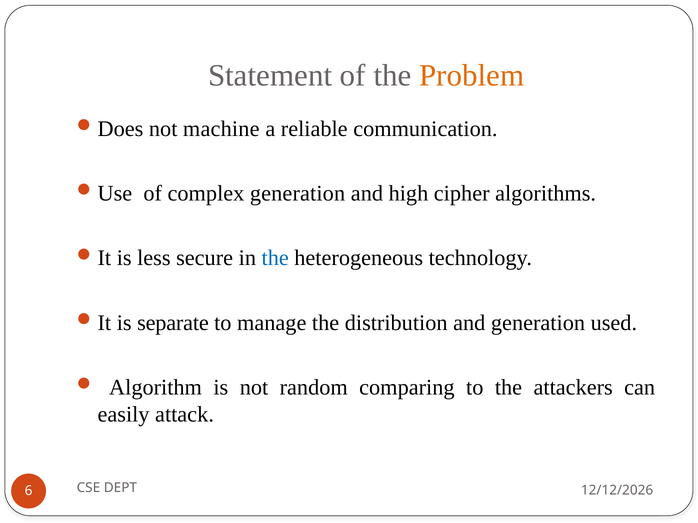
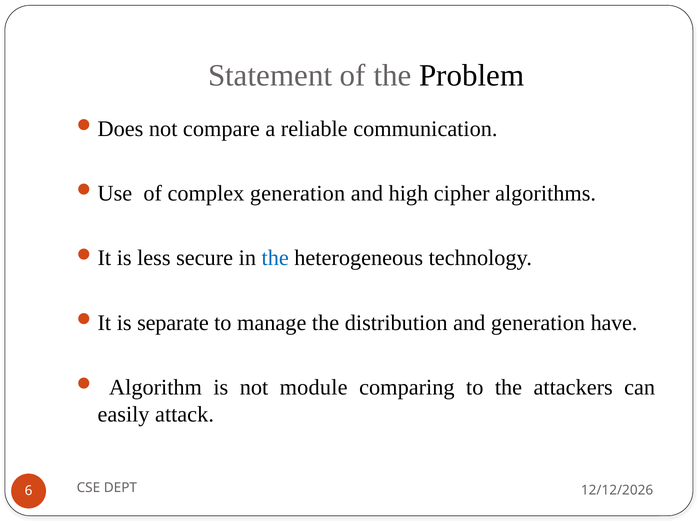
Problem colour: orange -> black
machine: machine -> compare
used: used -> have
random: random -> module
